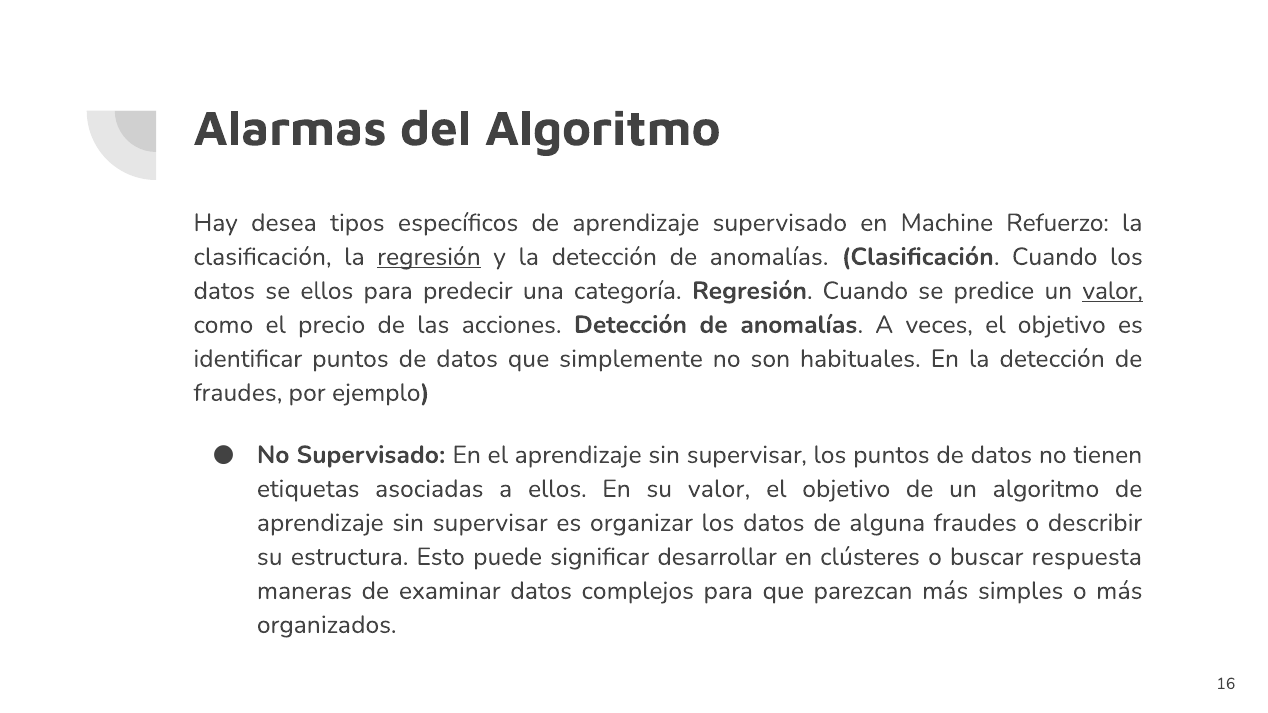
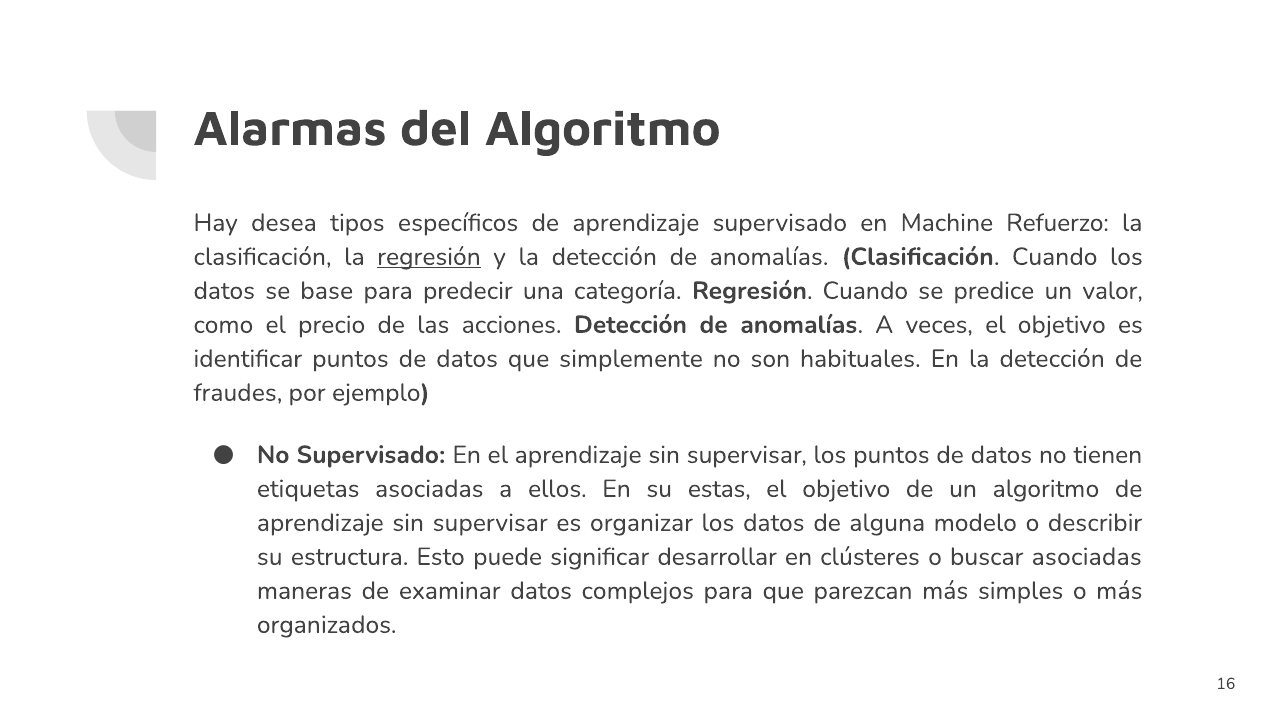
se ellos: ellos -> base
valor at (1113, 291) underline: present -> none
su valor: valor -> estas
alguna fraudes: fraudes -> modelo
buscar respuesta: respuesta -> asociadas
